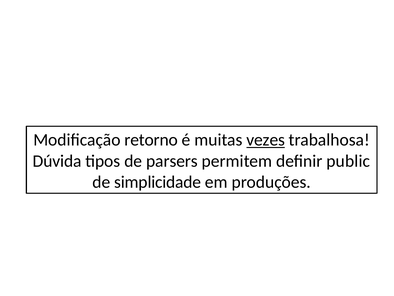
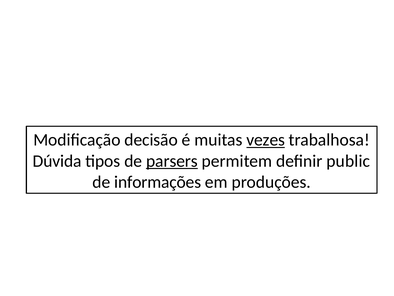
retorno: retorno -> decisão
parsers underline: none -> present
simplicidade: simplicidade -> informações
